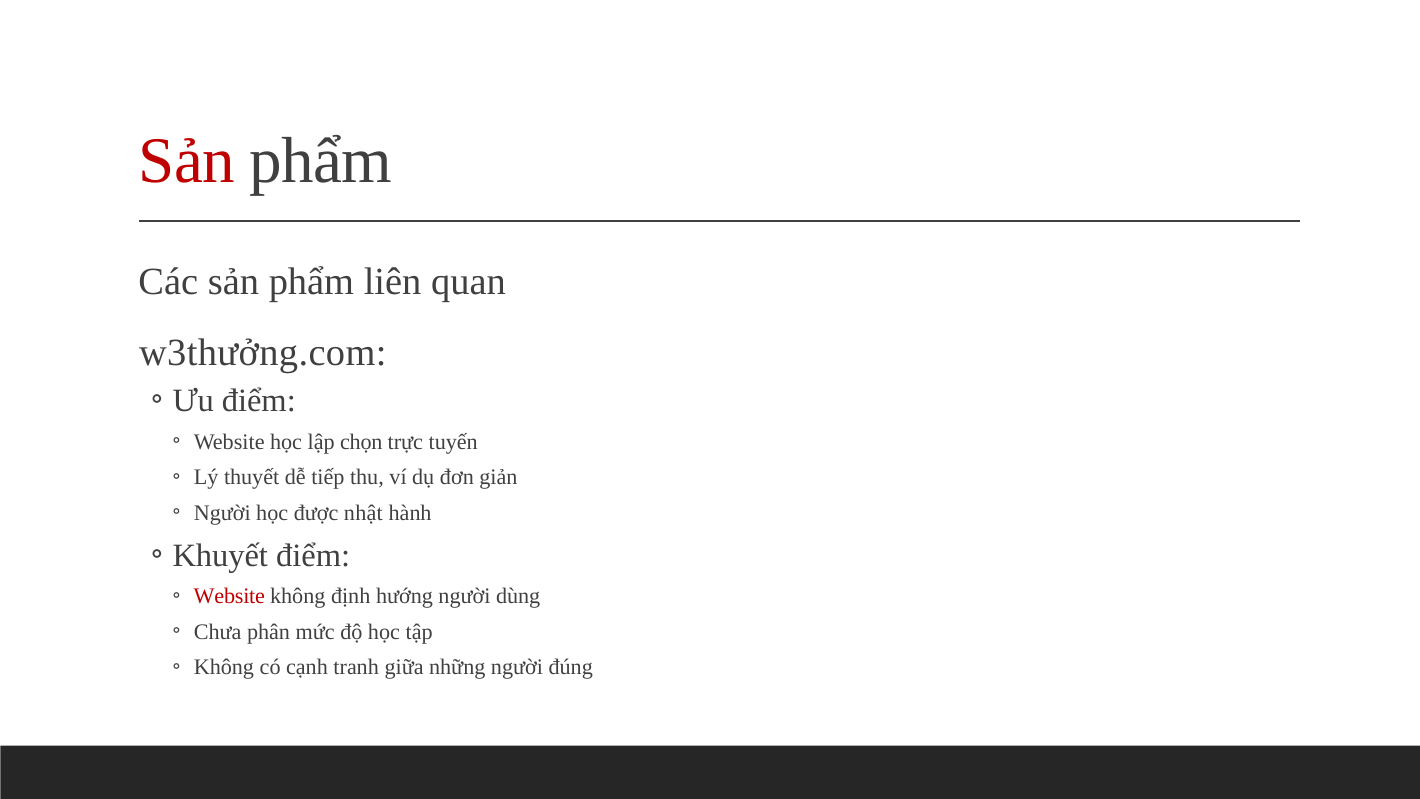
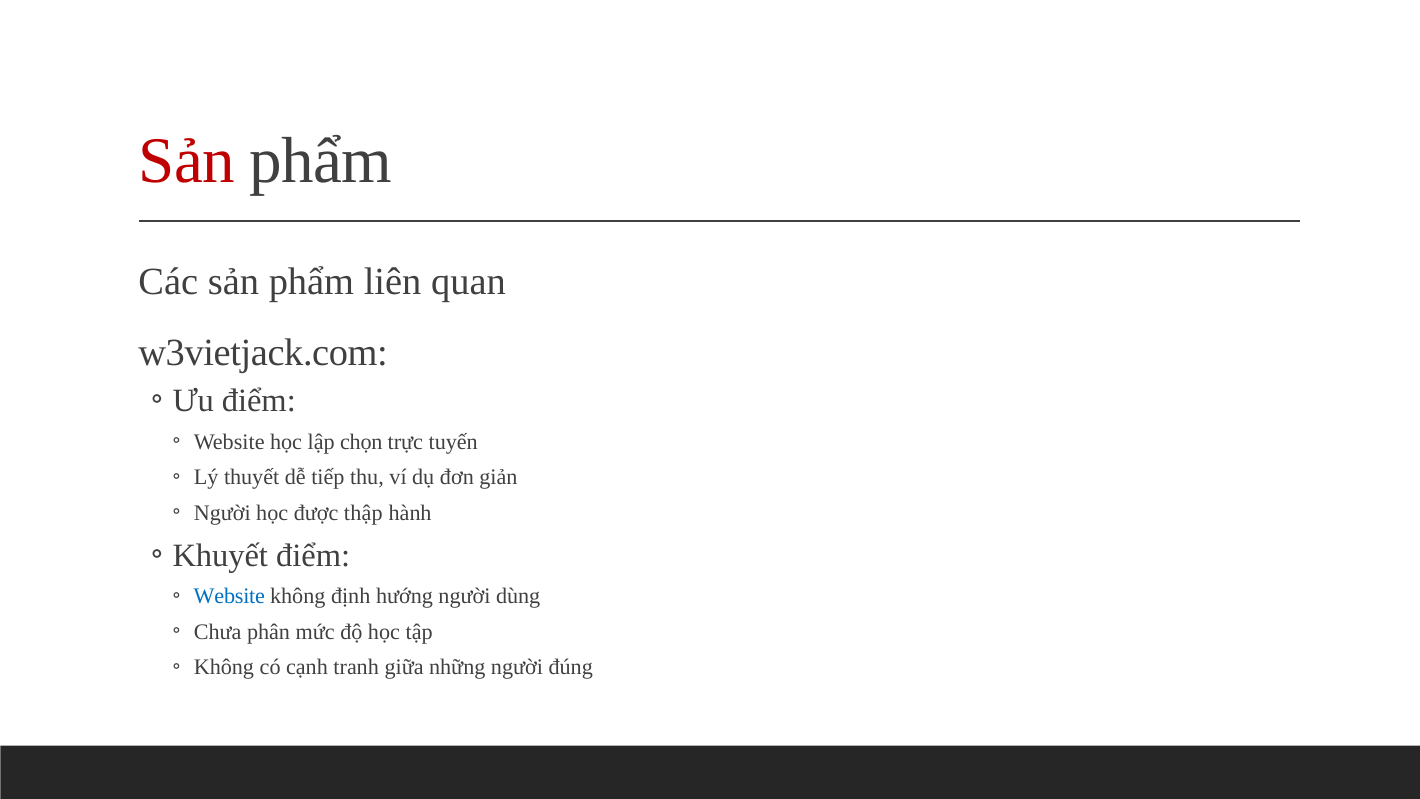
w3thưởng.com: w3thưởng.com -> w3vietjack.com
nhật: nhật -> thập
Website at (229, 596) colour: red -> blue
